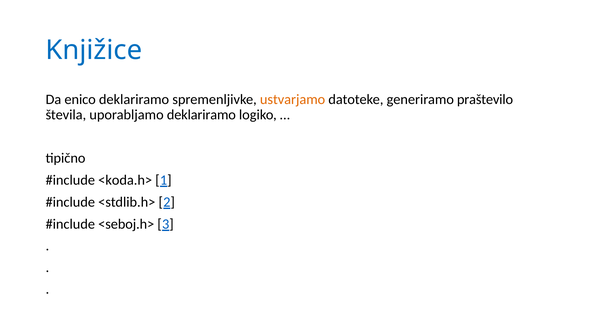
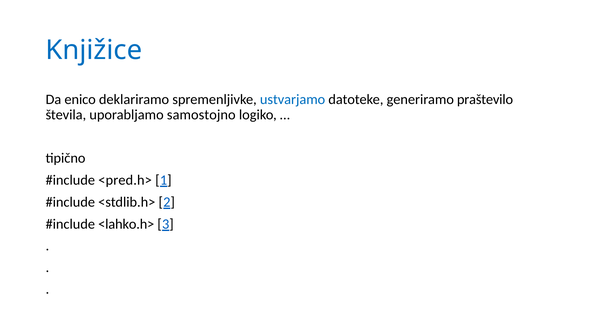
ustvarjamo colour: orange -> blue
uporabljamo deklariramo: deklariramo -> samostojno
<koda.h>: <koda.h> -> <pred.h>
<seboj.h>: <seboj.h> -> <lahko.h>
